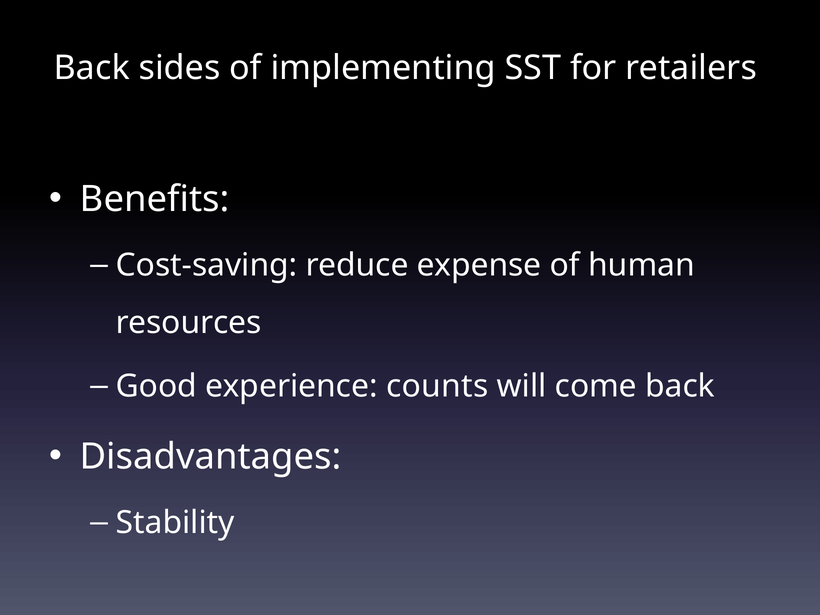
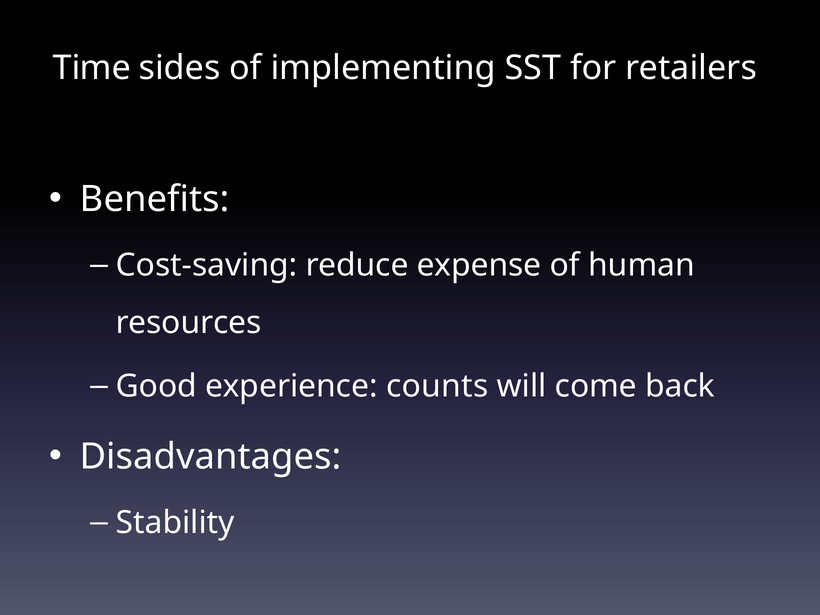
Back at (92, 68): Back -> Time
